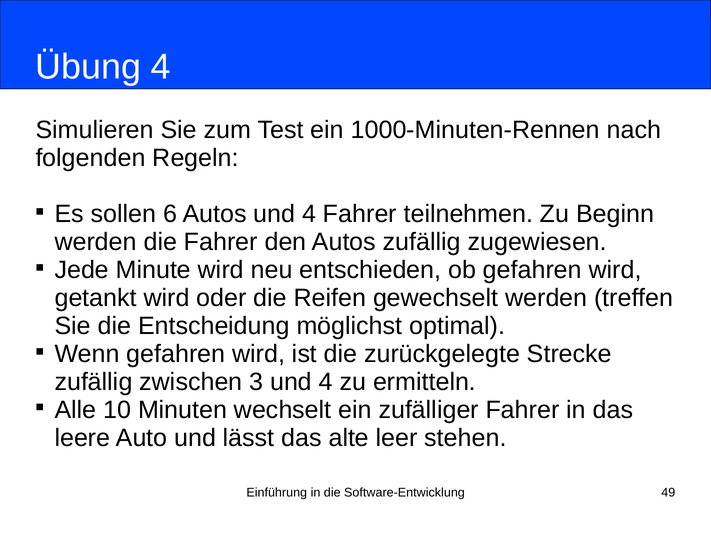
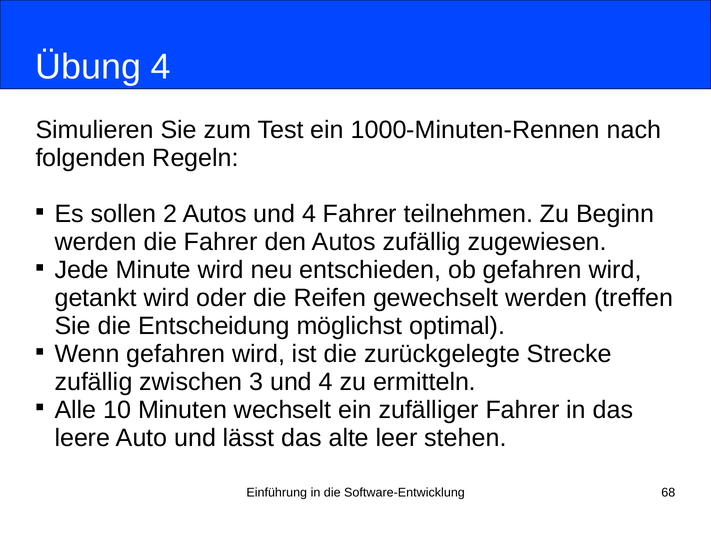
6: 6 -> 2
49: 49 -> 68
